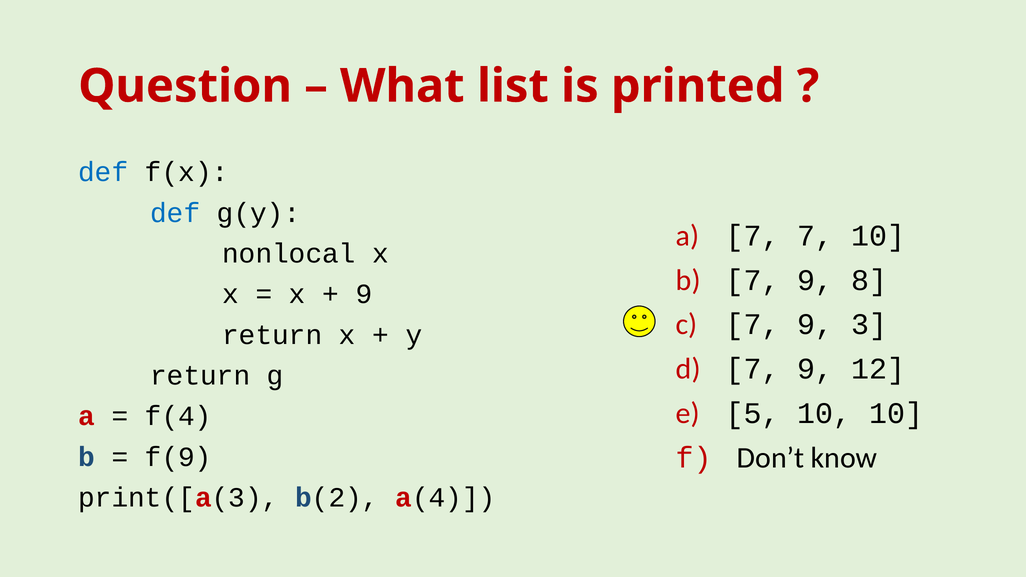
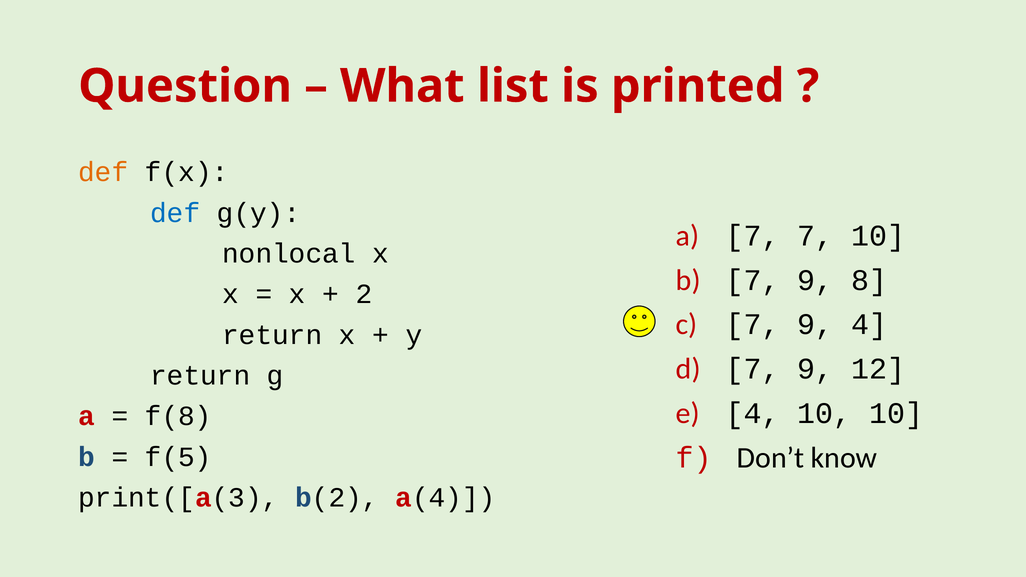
def at (103, 172) colour: blue -> orange
9 at (364, 294): 9 -> 2
9 3: 3 -> 4
5 at (753, 413): 5 -> 4
f(4: f(4 -> f(8
f(9: f(9 -> f(5
